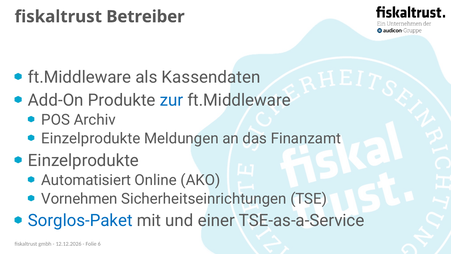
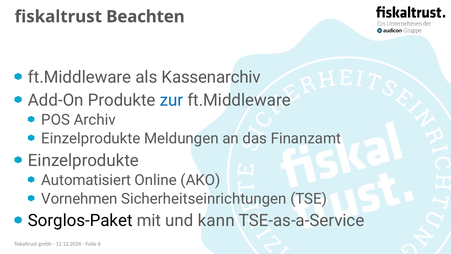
Betreiber: Betreiber -> Beachten
Kassendaten: Kassendaten -> Kassenarchiv
Sorglos-Paket colour: blue -> black
einer: einer -> kann
